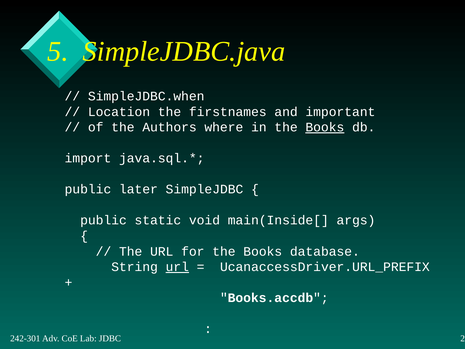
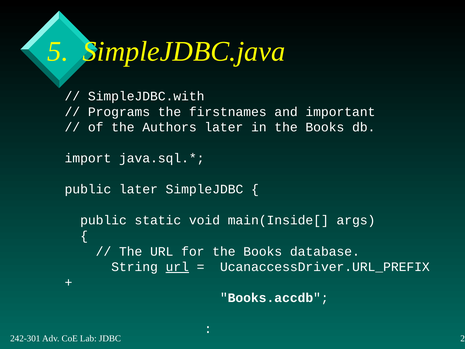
SimpleJDBC.when: SimpleJDBC.when -> SimpleJDBC.with
Location: Location -> Programs
Authors where: where -> later
Books at (325, 127) underline: present -> none
